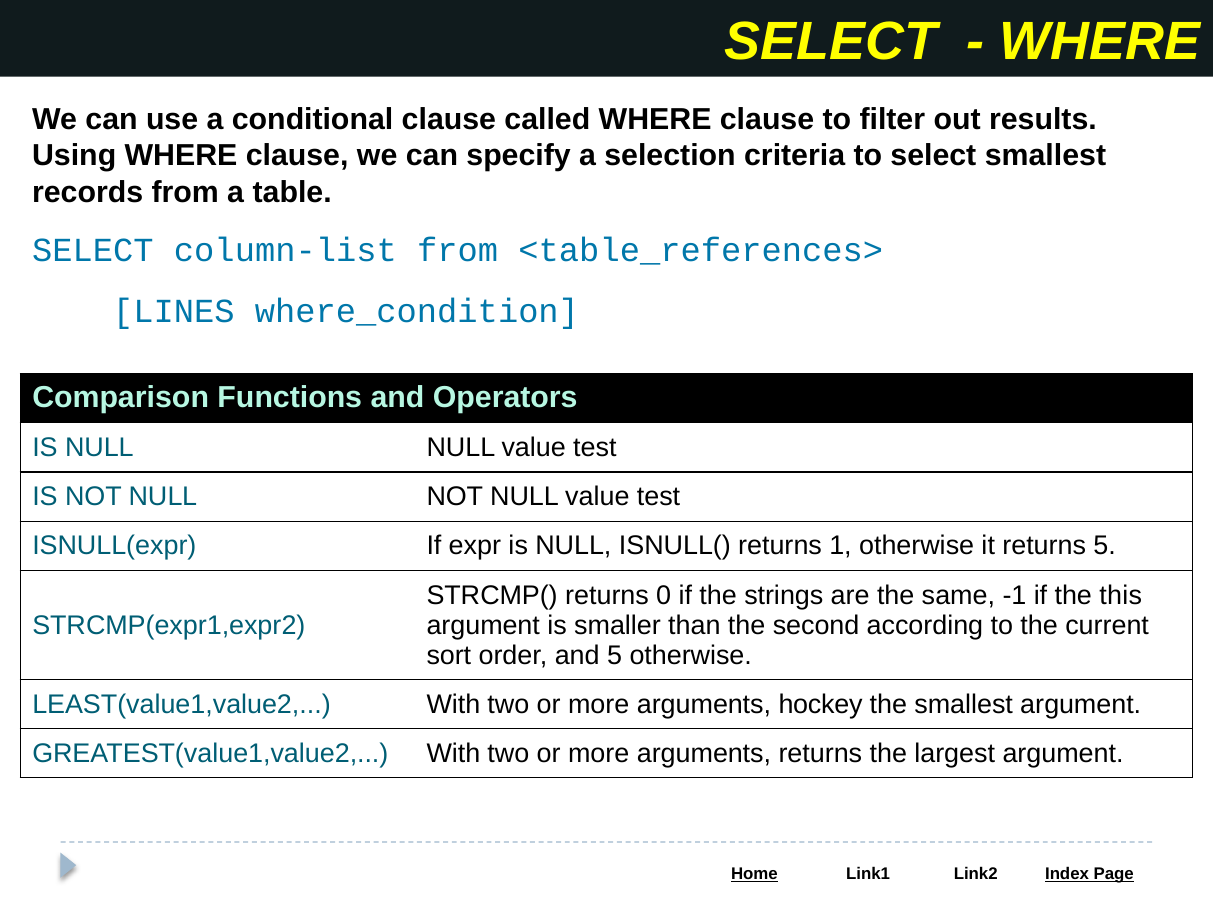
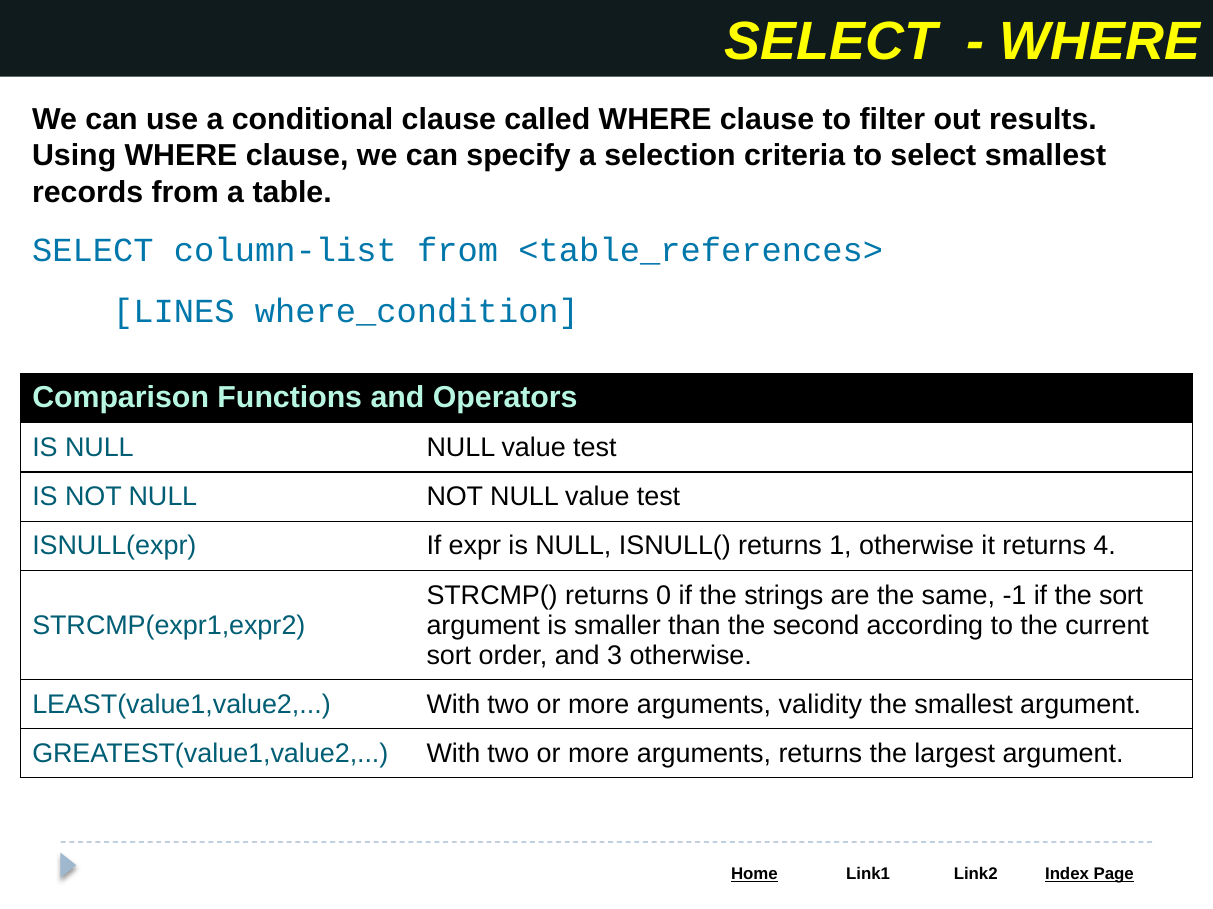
returns 5: 5 -> 4
the this: this -> sort
and 5: 5 -> 3
hockey: hockey -> validity
